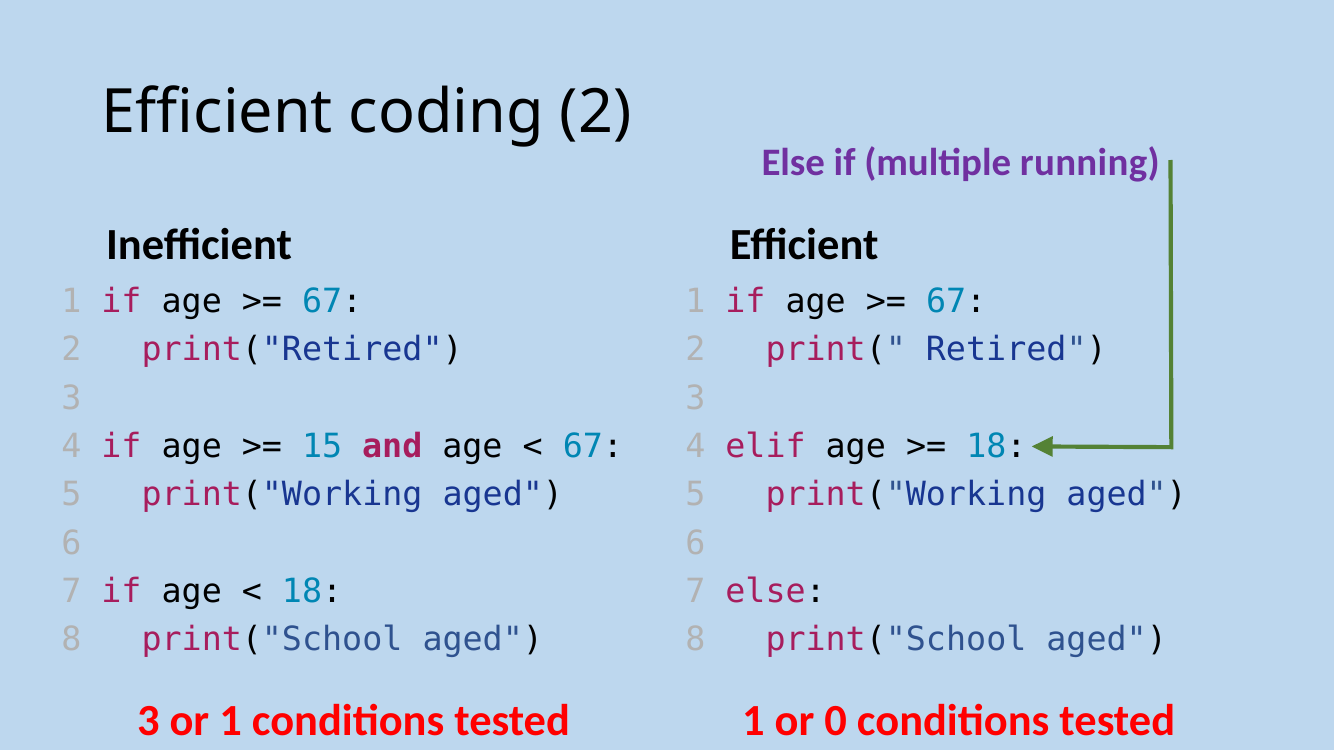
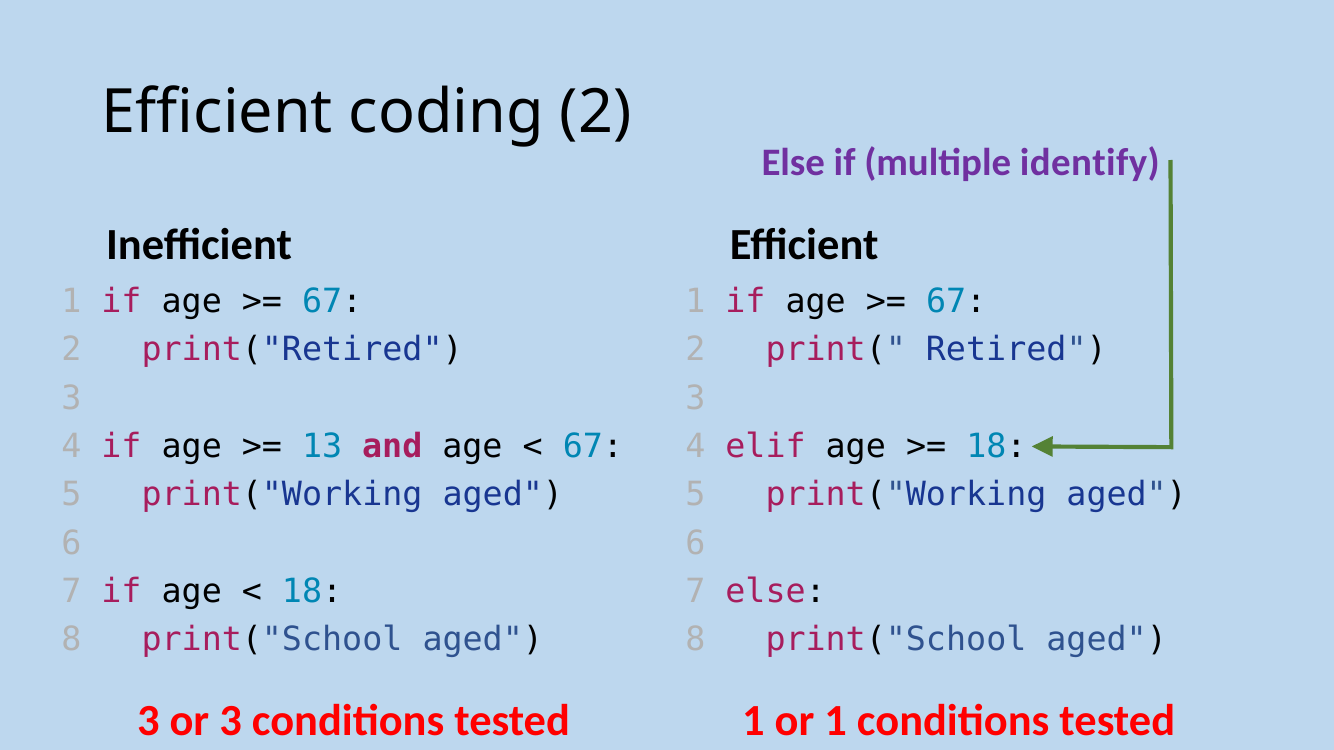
running: running -> identify
15: 15 -> 13
or 1: 1 -> 3
or 0: 0 -> 1
